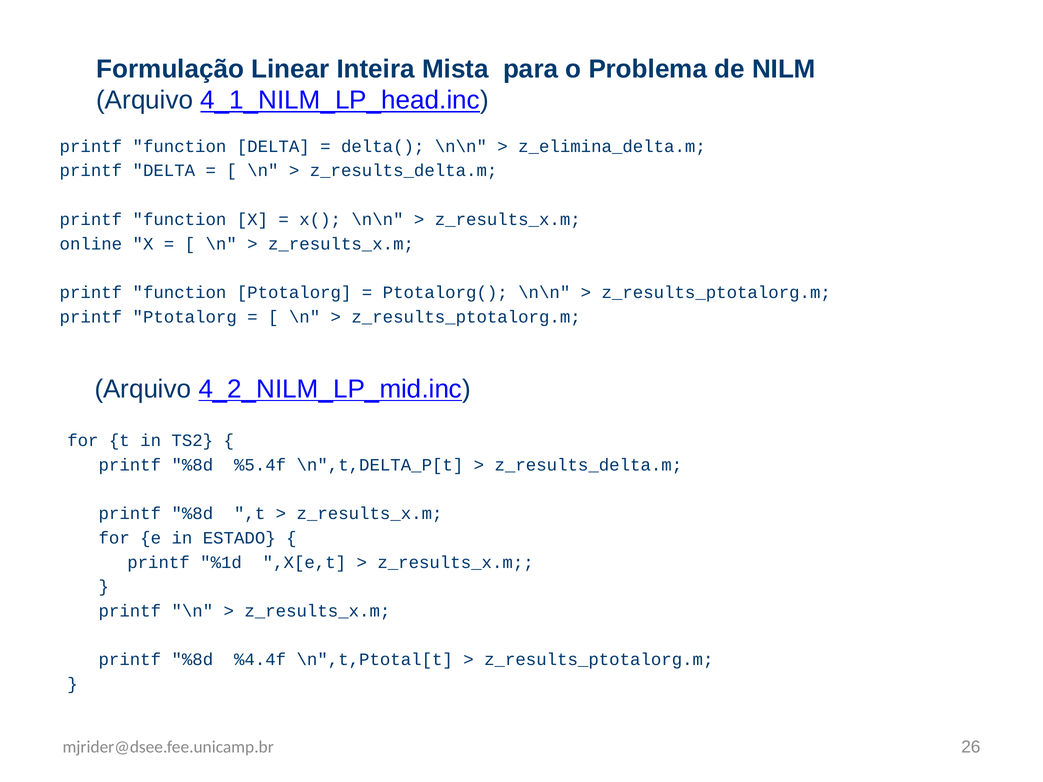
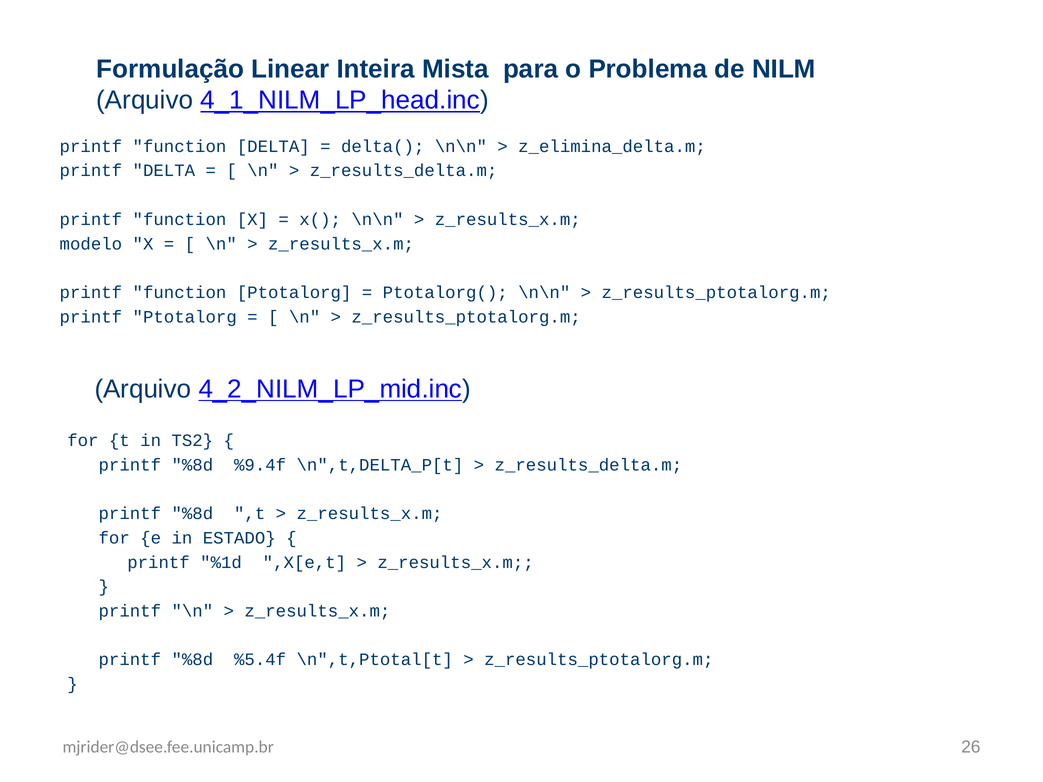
online: online -> modelo
%5.4f: %5.4f -> %9.4f
%4.4f: %4.4f -> %5.4f
